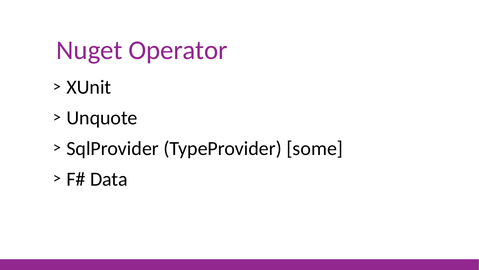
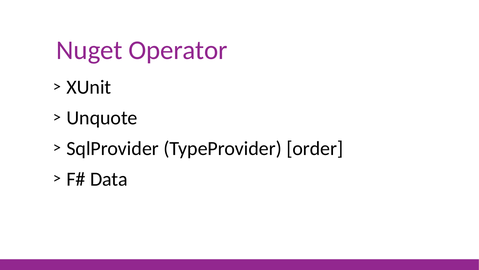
some: some -> order
